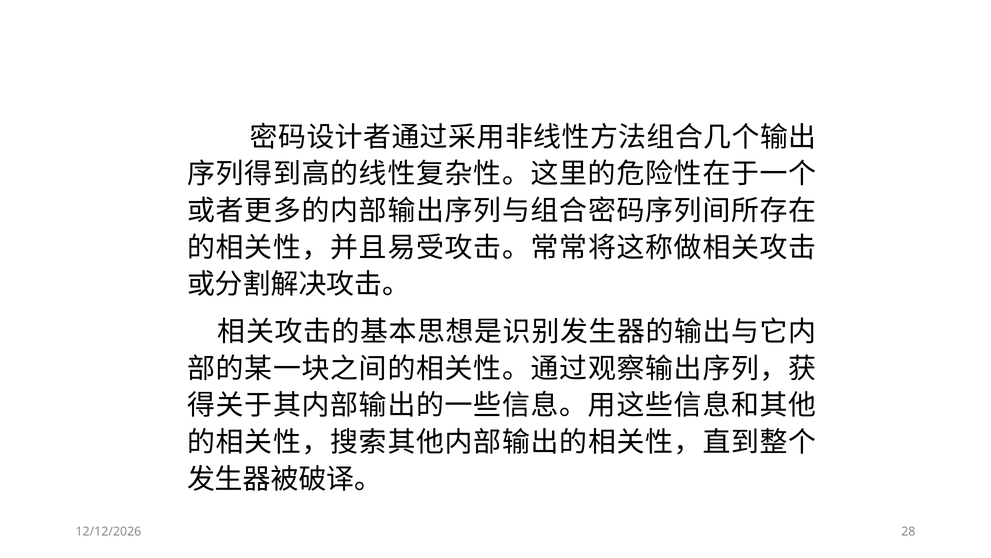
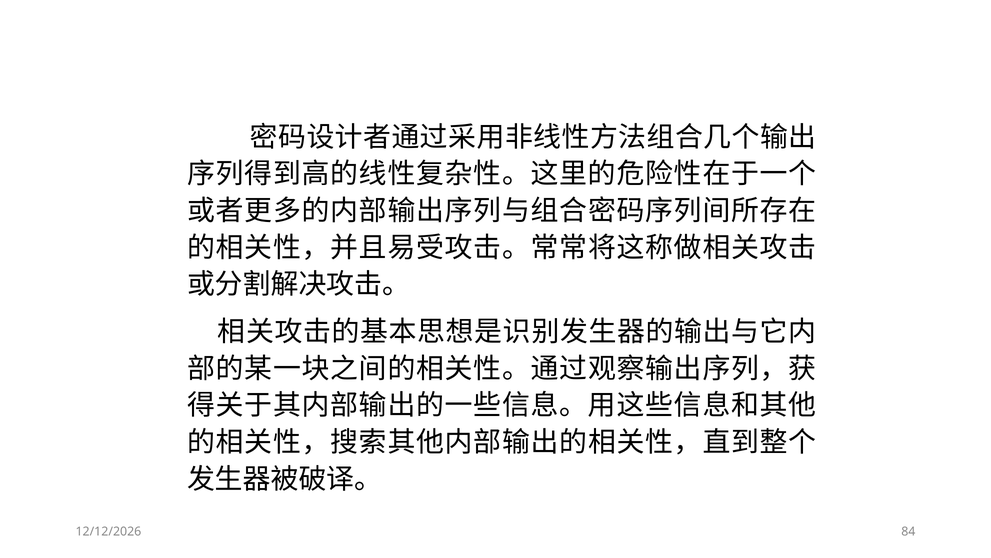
28: 28 -> 84
